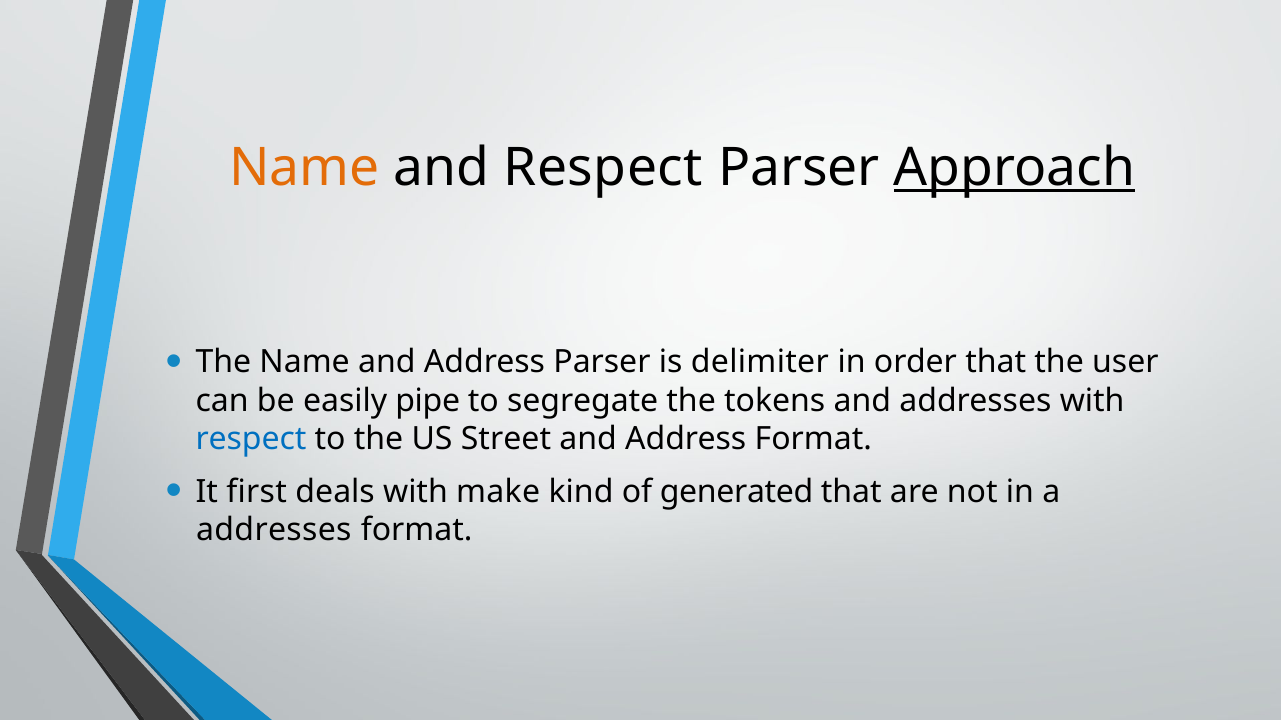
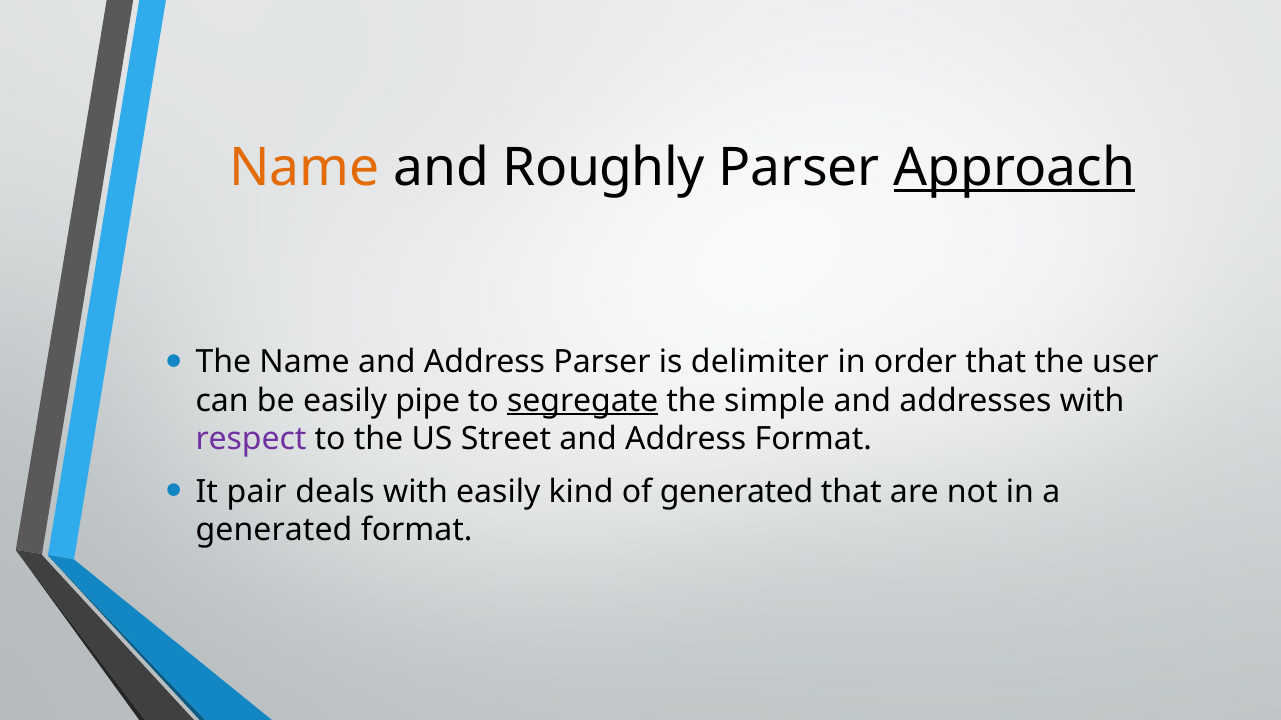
and Respect: Respect -> Roughly
segregate underline: none -> present
tokens: tokens -> simple
respect at (251, 439) colour: blue -> purple
first: first -> pair
with make: make -> easily
addresses at (274, 531): addresses -> generated
